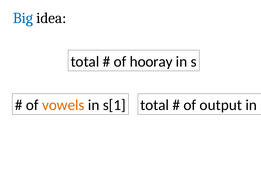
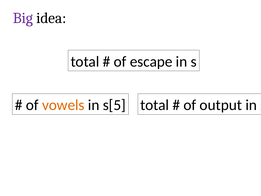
Big colour: blue -> purple
hooray: hooray -> escape
s[1 at (114, 105): s[1 -> s[5
